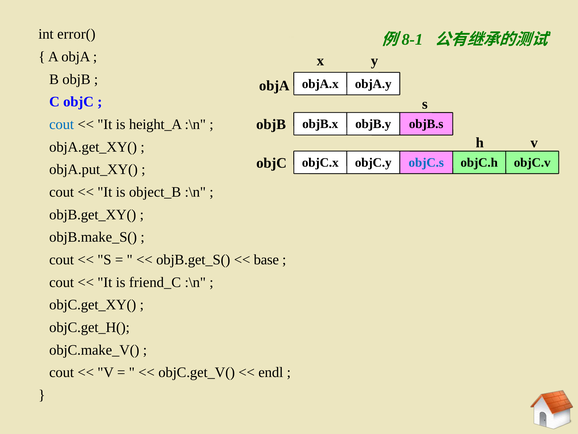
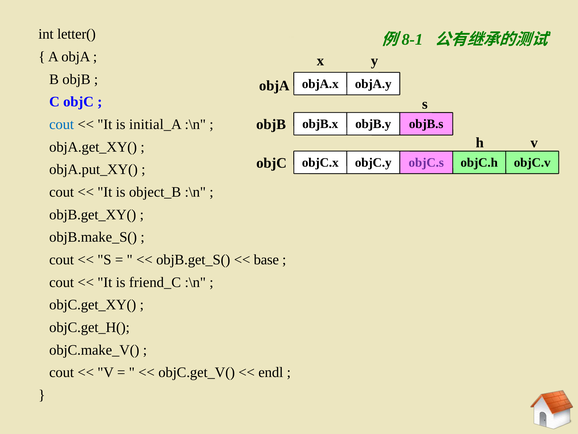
error(: error( -> letter(
height_A: height_A -> initial_A
objC.s colour: blue -> purple
